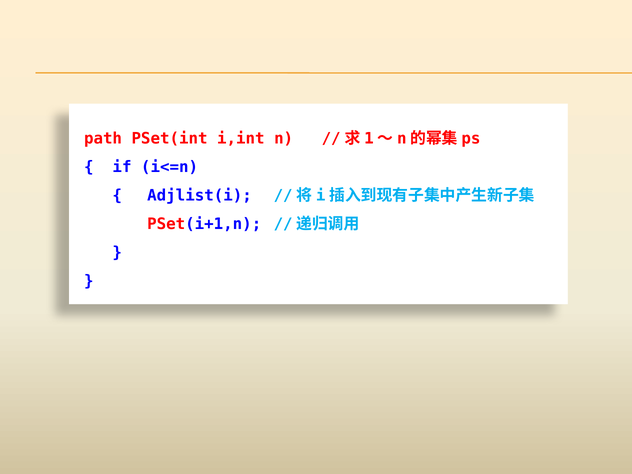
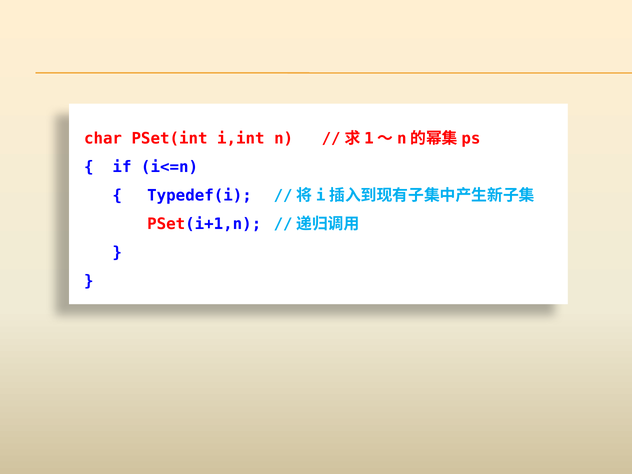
path: path -> char
Adjlist(i: Adjlist(i -> Typedef(i
